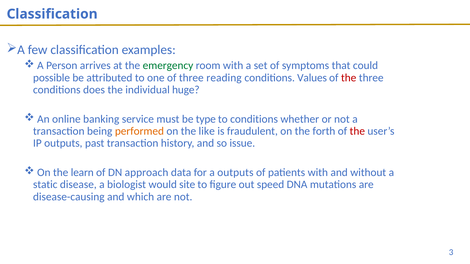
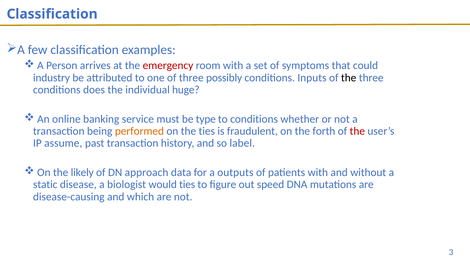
emergency colour: green -> red
possible: possible -> industry
reading: reading -> possibly
Values: Values -> Inputs
the at (349, 78) colour: red -> black
the like: like -> ties
IP outputs: outputs -> assume
issue: issue -> label
learn: learn -> likely
would site: site -> ties
